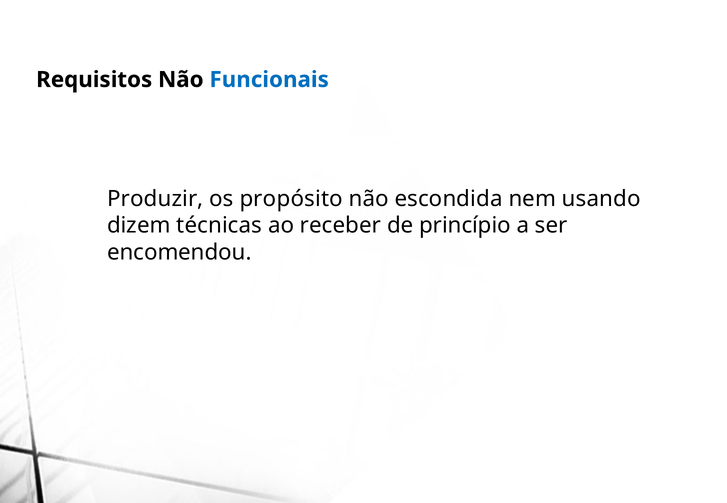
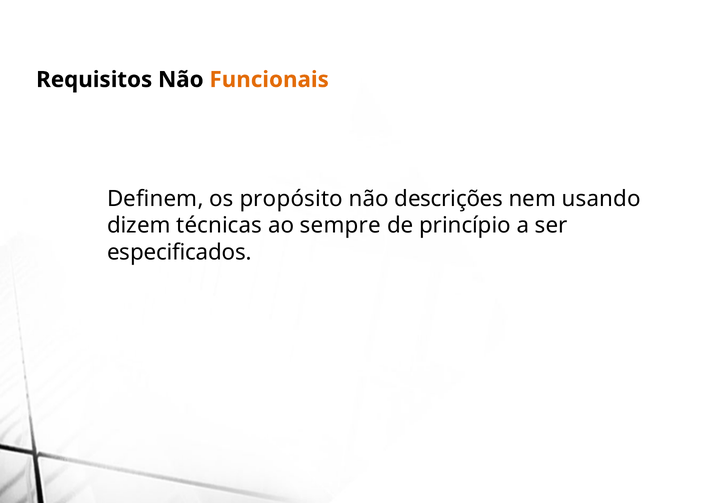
Funcionais colour: blue -> orange
Produzir: Produzir -> Definem
escondida: escondida -> descrições
receber: receber -> sempre
encomendou: encomendou -> especificados
